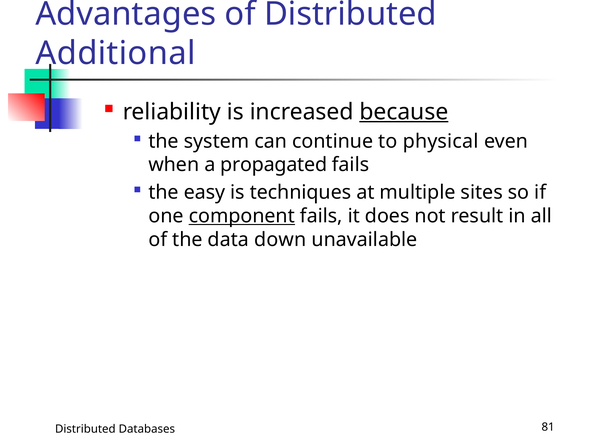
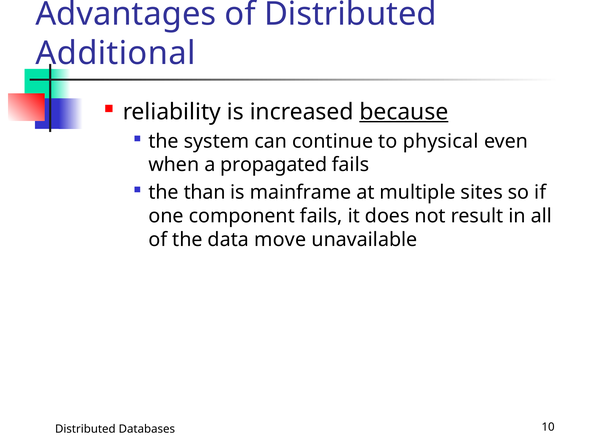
easy: easy -> than
techniques: techniques -> mainframe
component underline: present -> none
down: down -> move
81: 81 -> 10
